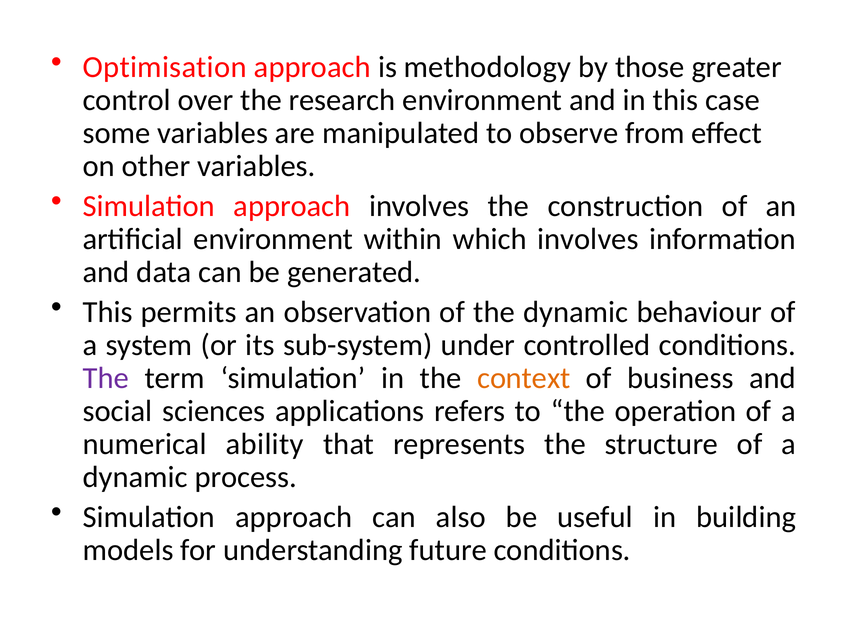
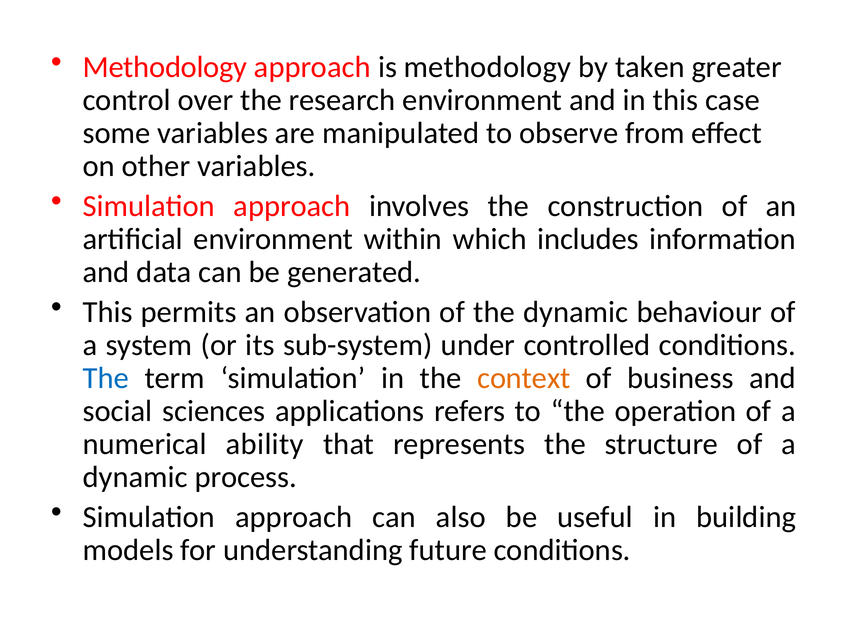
Optimisation at (165, 67): Optimisation -> Methodology
those: those -> taken
which involves: involves -> includes
The at (106, 378) colour: purple -> blue
